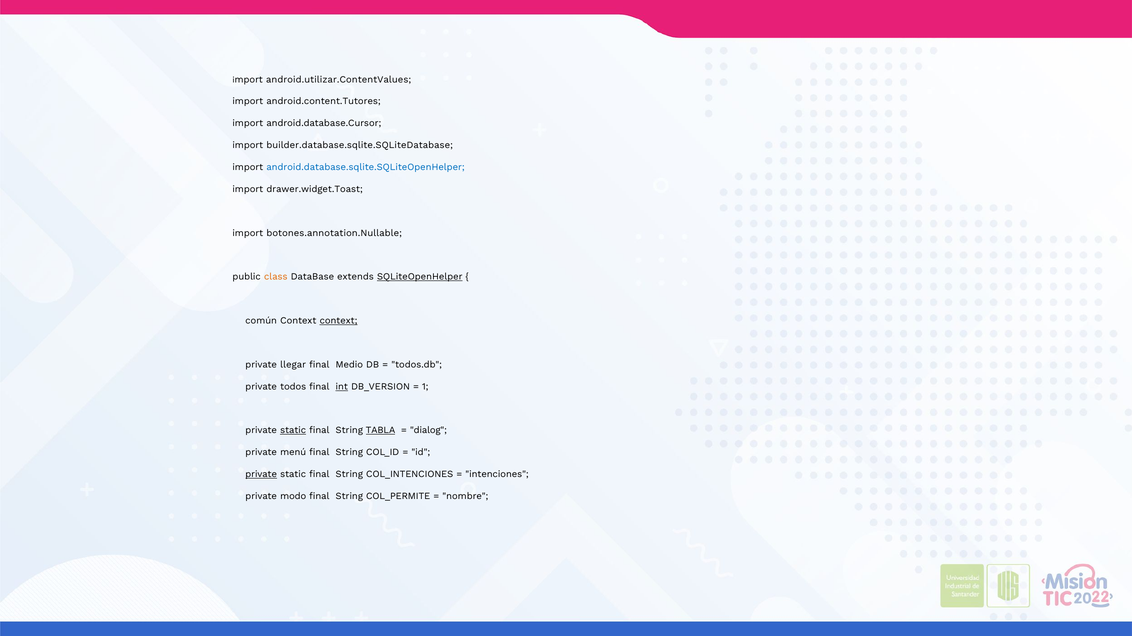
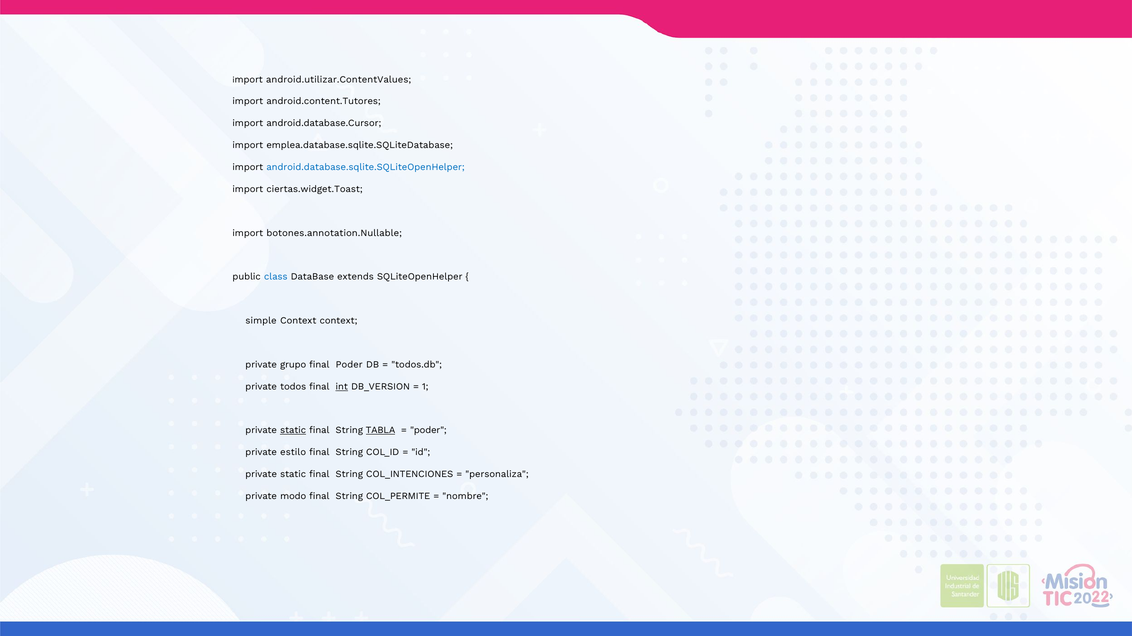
builder.database.sqlite.SQLiteDatabase: builder.database.sqlite.SQLiteDatabase -> emplea.database.sqlite.SQLiteDatabase
drawer.widget.Toast: drawer.widget.Toast -> ciertas.widget.Toast
class colour: orange -> blue
SQLiteOpenHelper underline: present -> none
común: común -> simple
context at (339, 321) underline: present -> none
llegar: llegar -> grupo
final Medio: Medio -> Poder
dialog at (428, 431): dialog -> poder
menú: menú -> estilo
private at (261, 475) underline: present -> none
intenciones: intenciones -> personaliza
